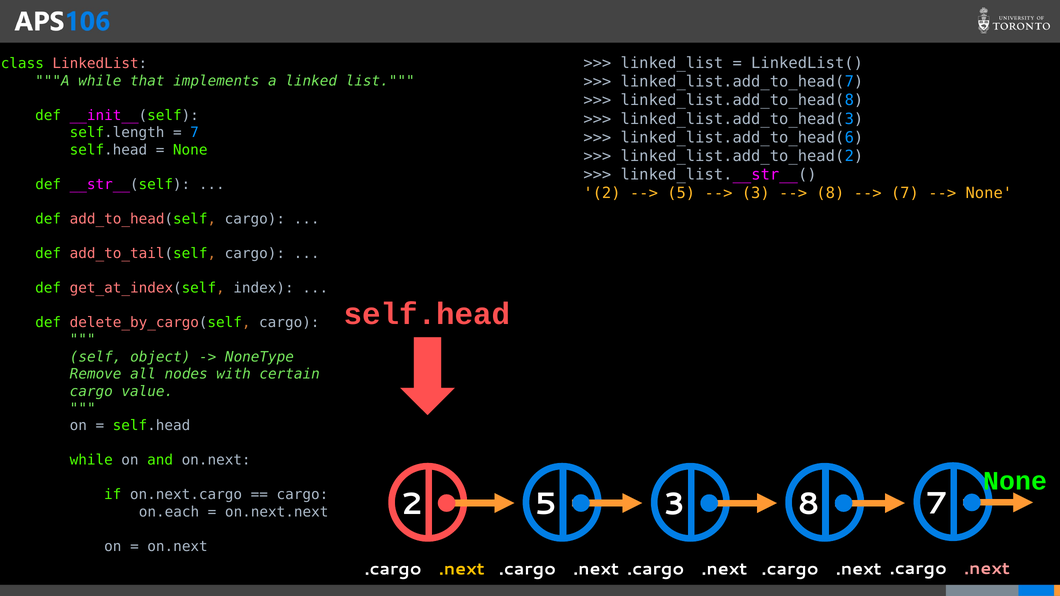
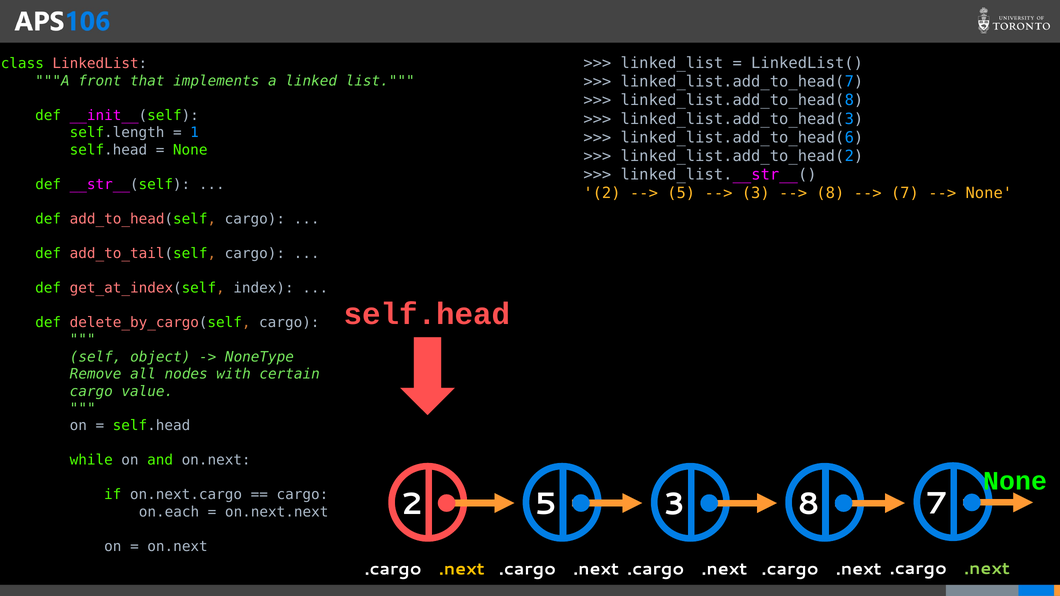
A while: while -> front
7 at (195, 133): 7 -> 1
.next at (987, 568) colour: pink -> light green
